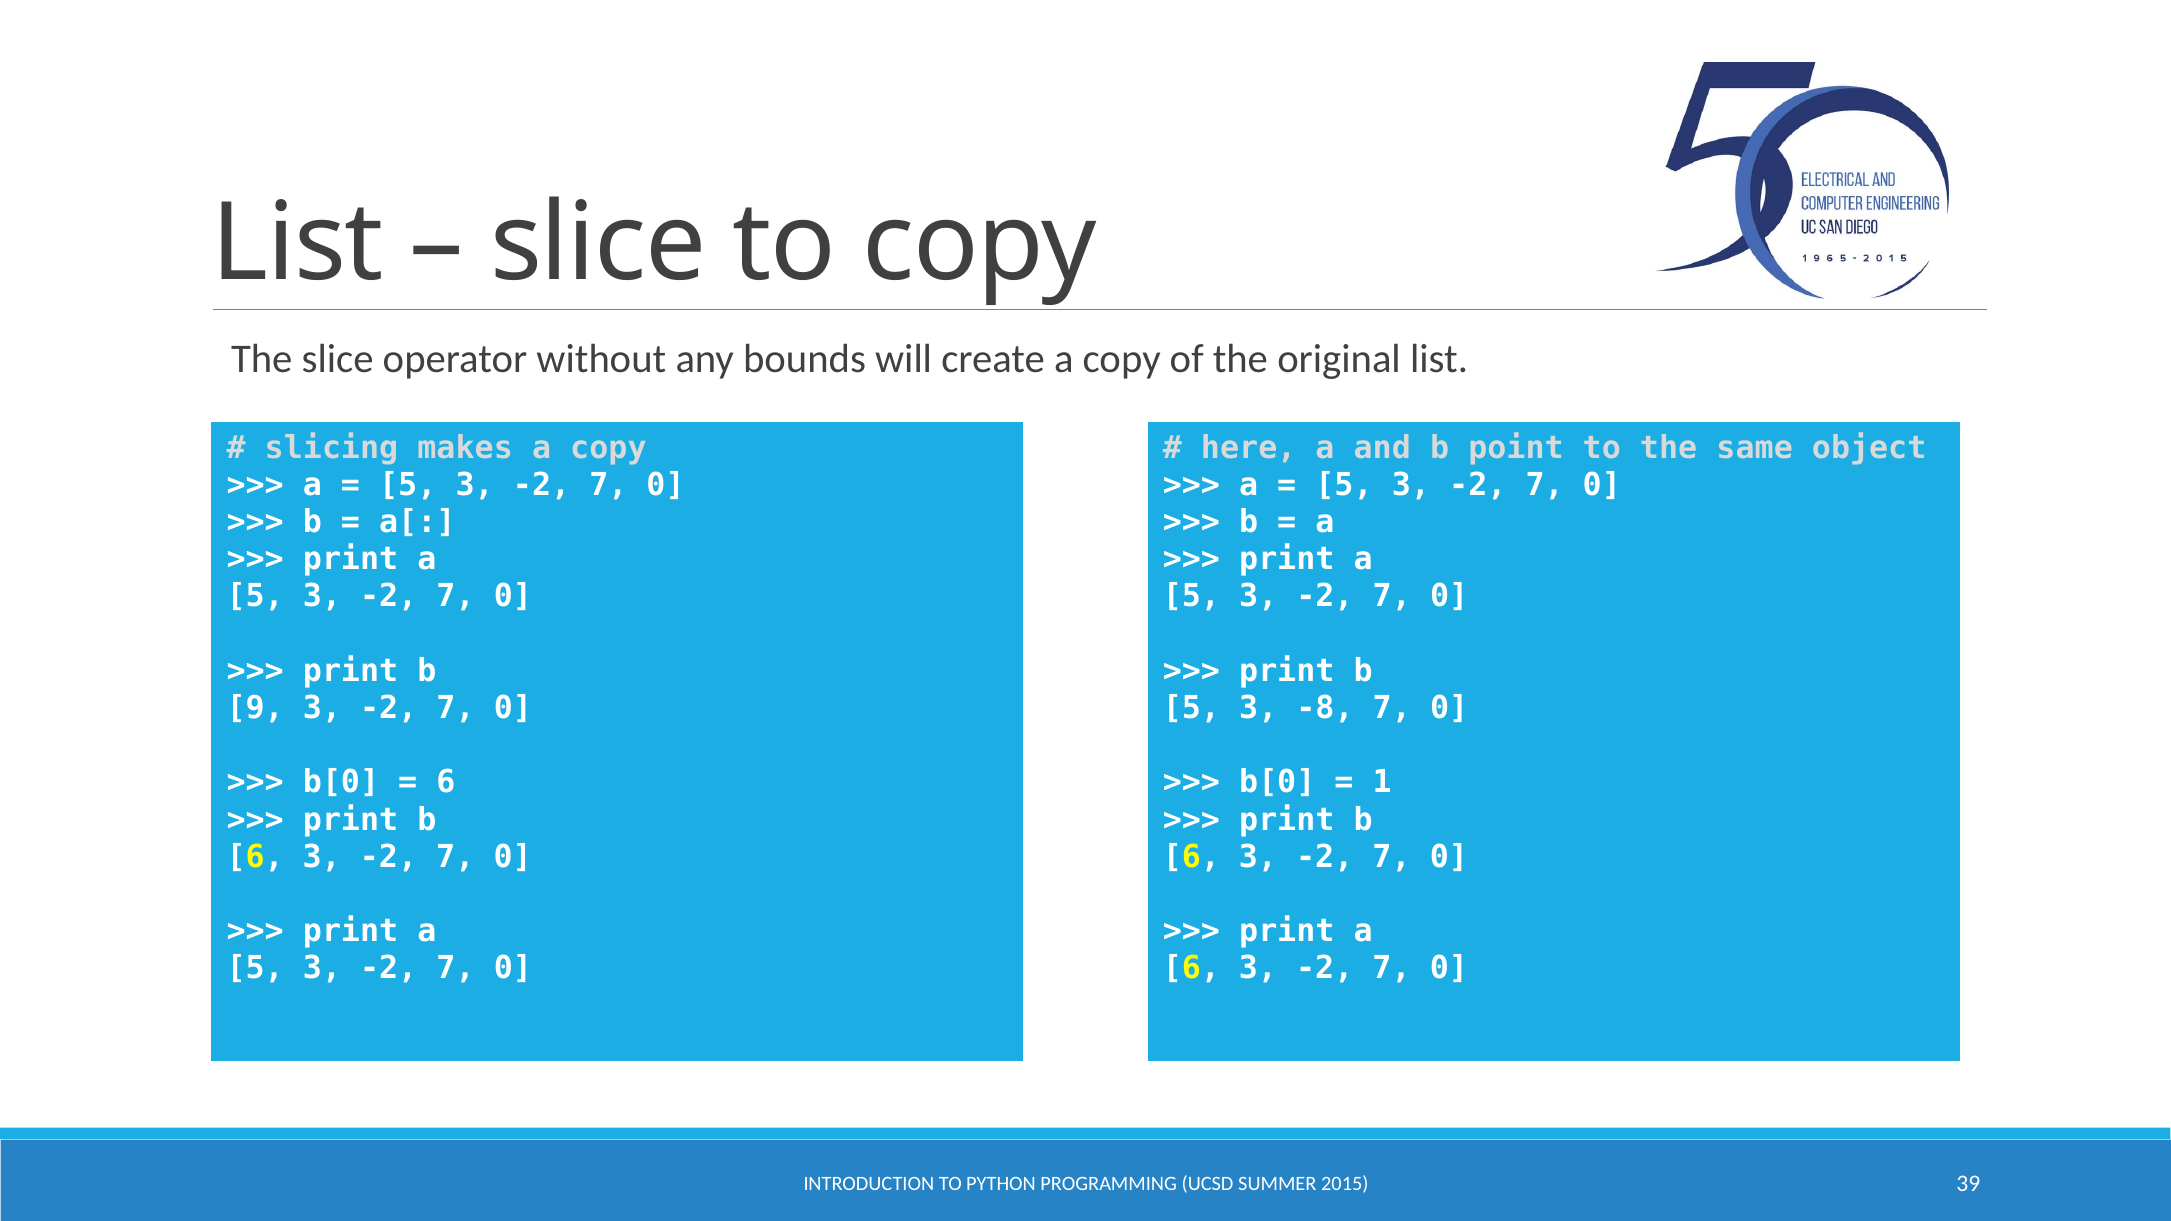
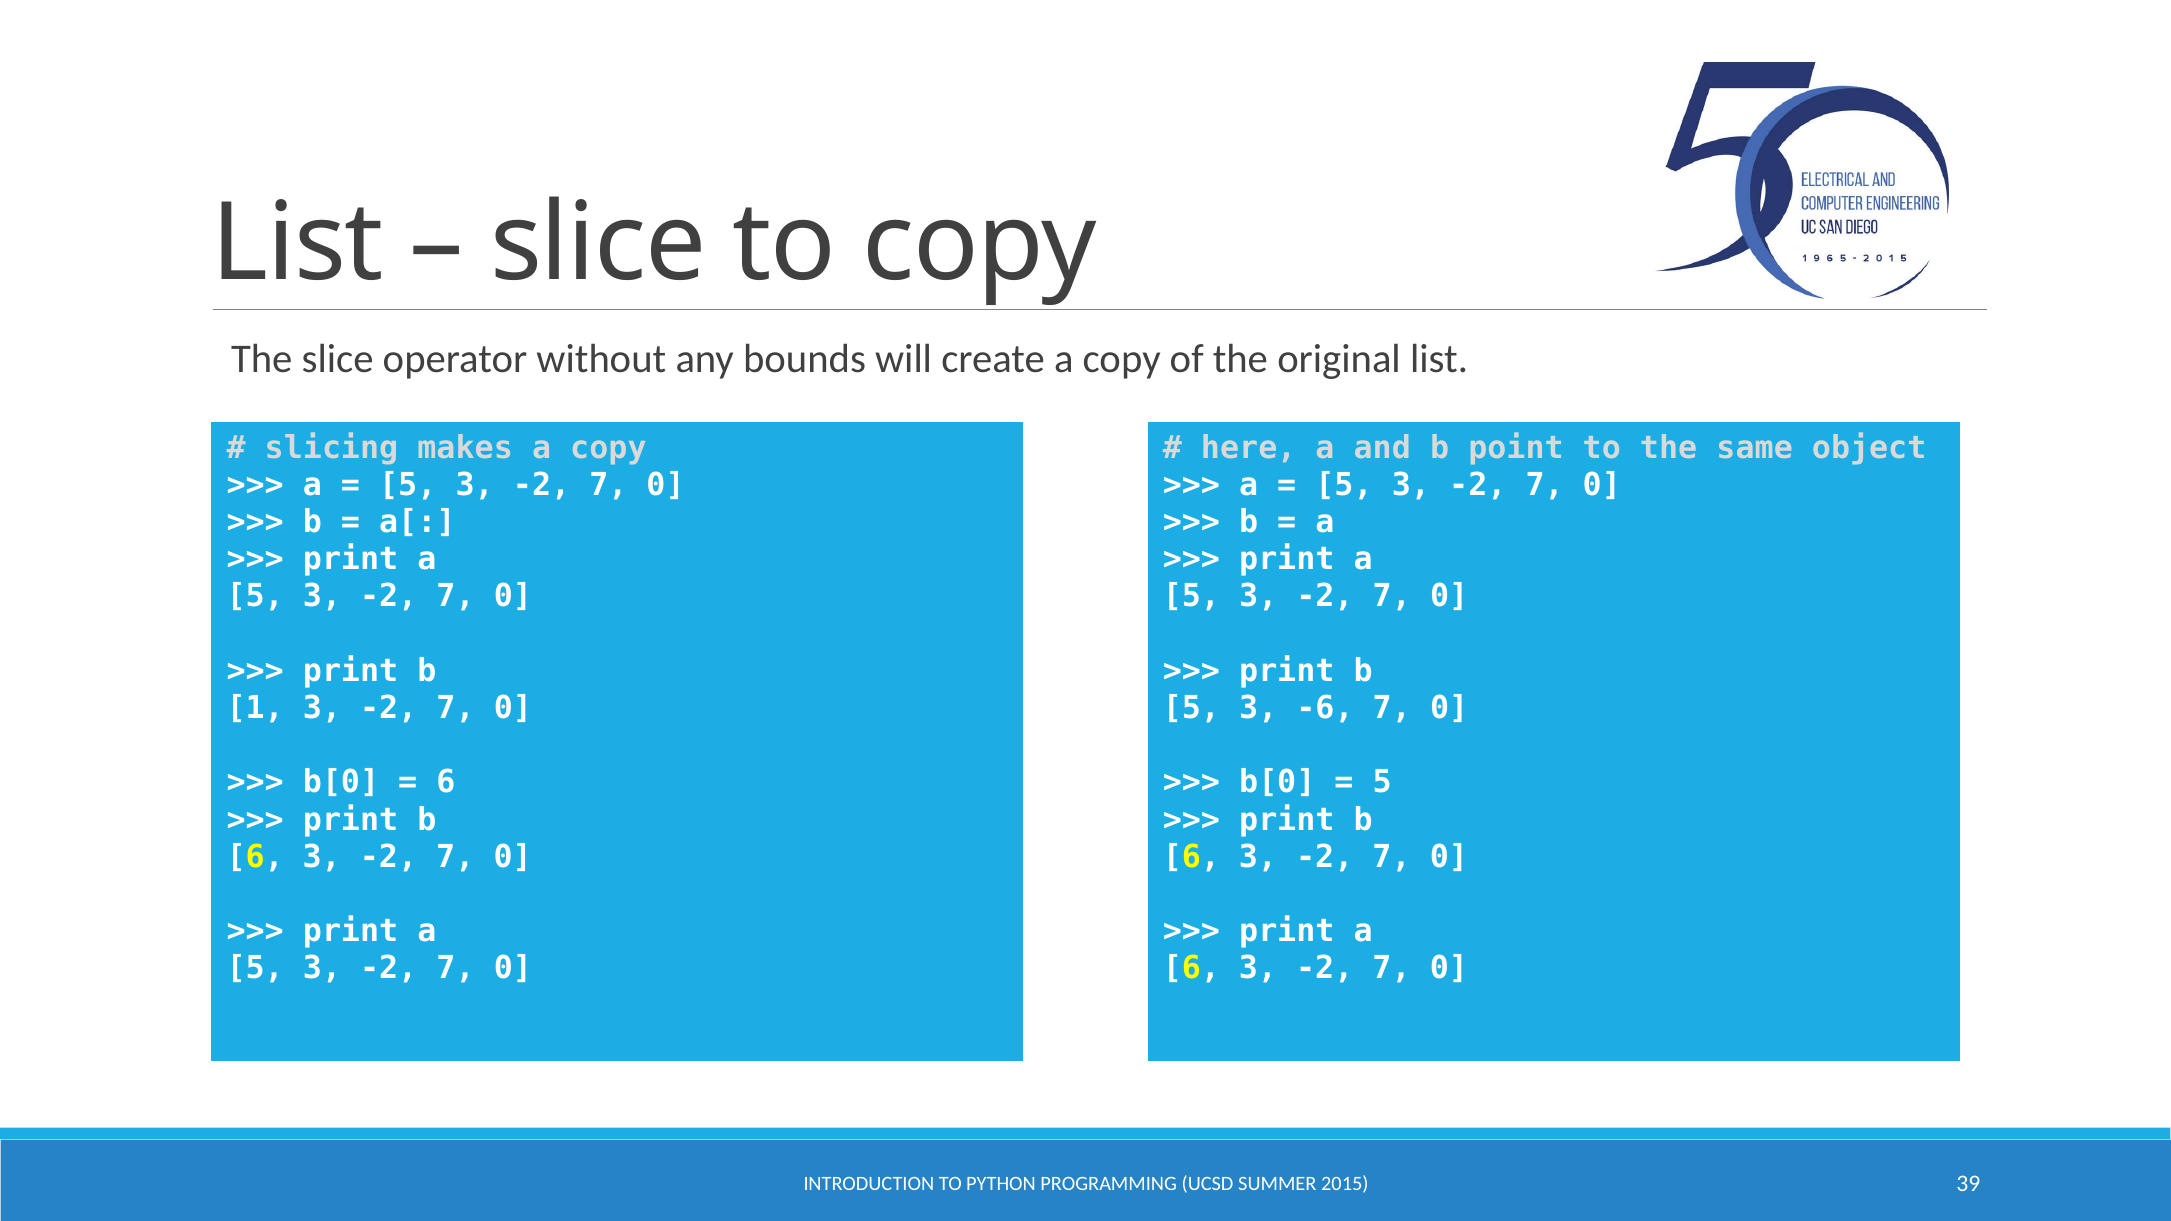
9: 9 -> 1
-8: -8 -> -6
1 at (1382, 783): 1 -> 5
